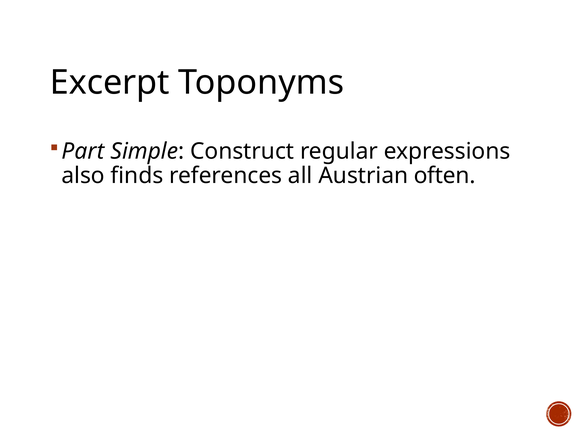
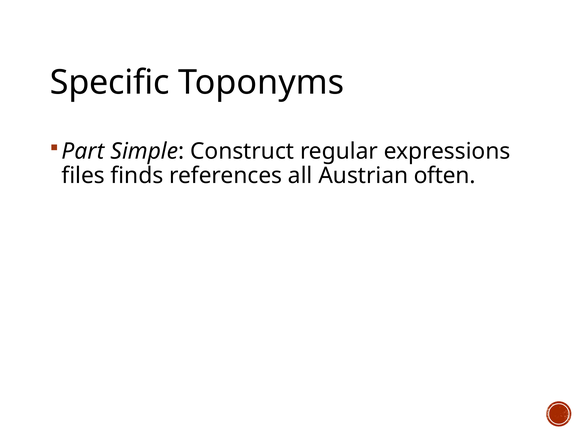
Excerpt: Excerpt -> Specific
also: also -> files
